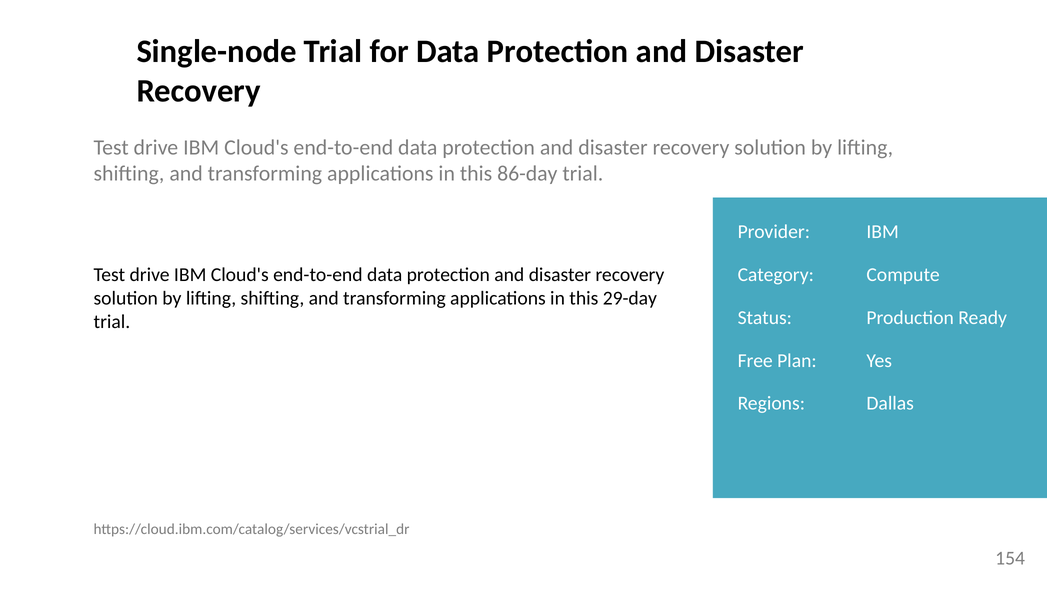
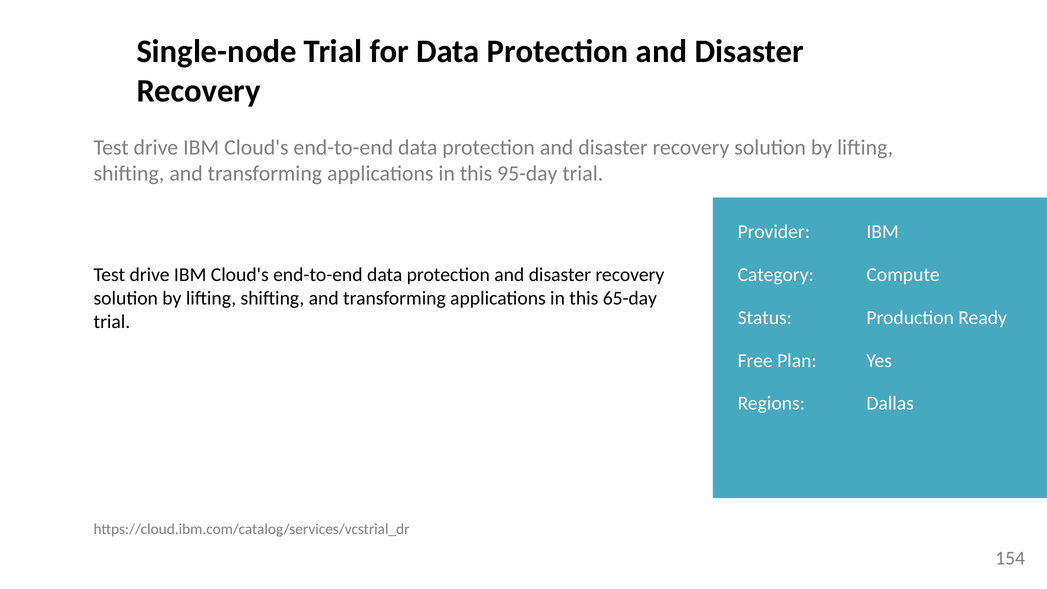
86-day: 86-day -> 95-day
29-day: 29-day -> 65-day
